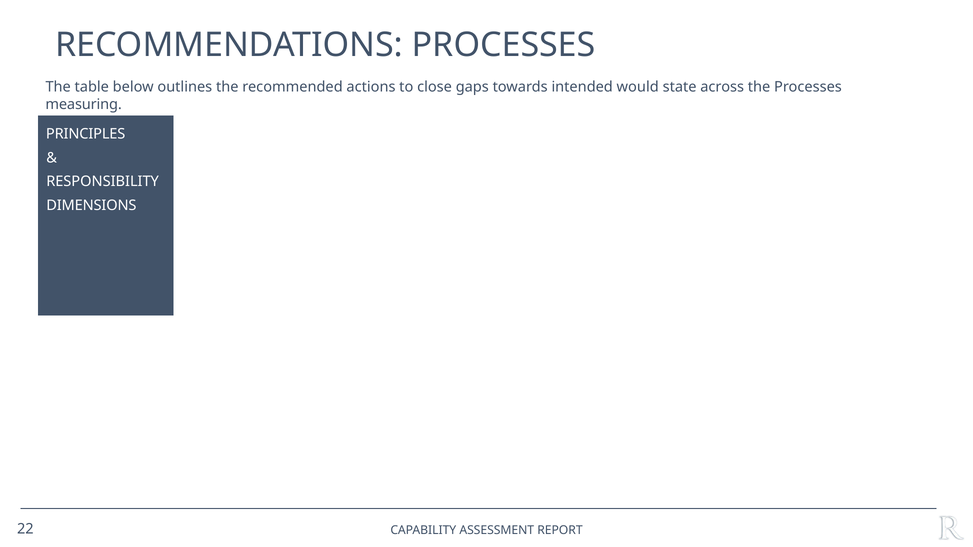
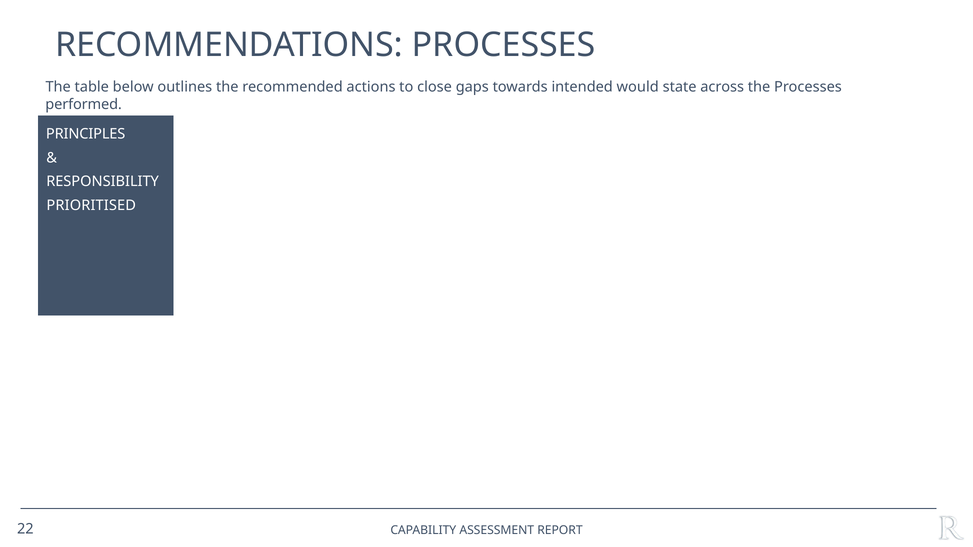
measuring: measuring -> performed
DIMENSIONS: DIMENSIONS -> PRIORITISED
